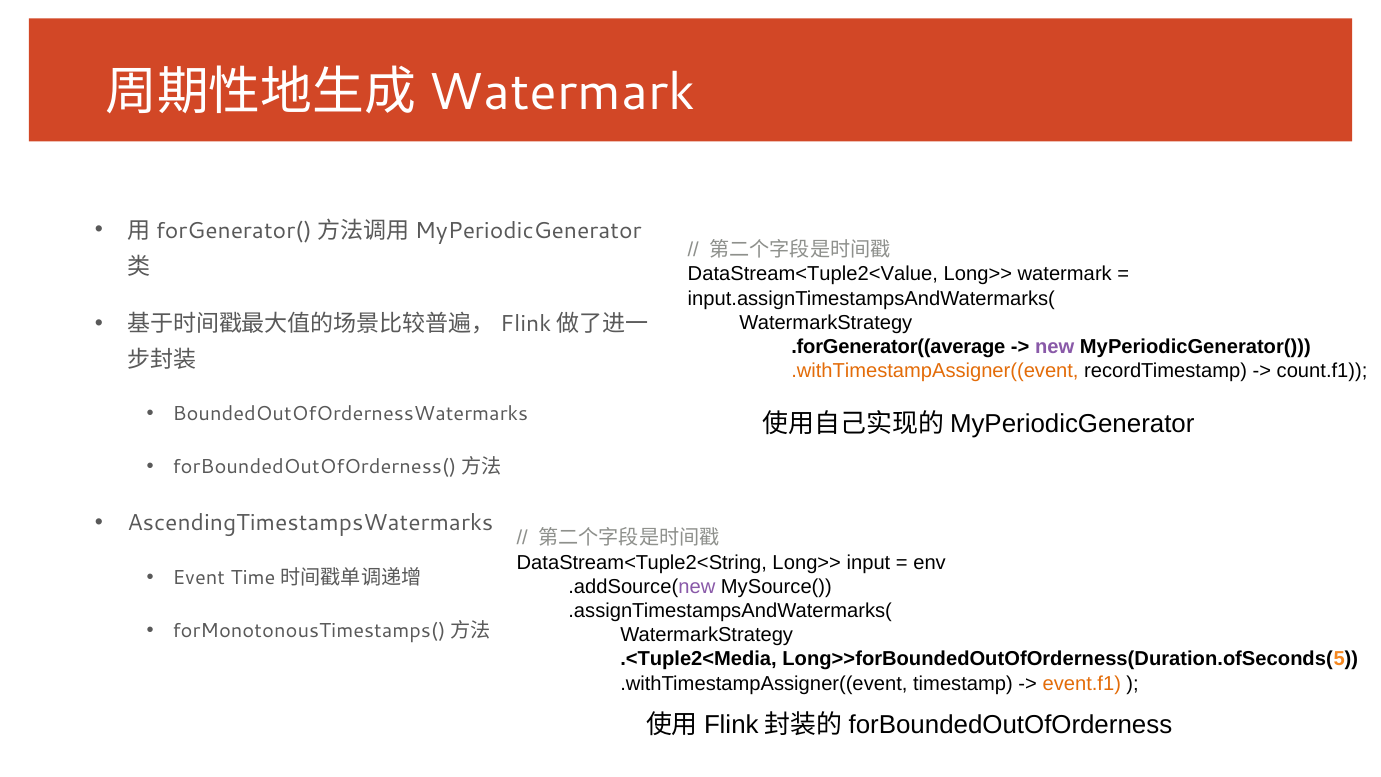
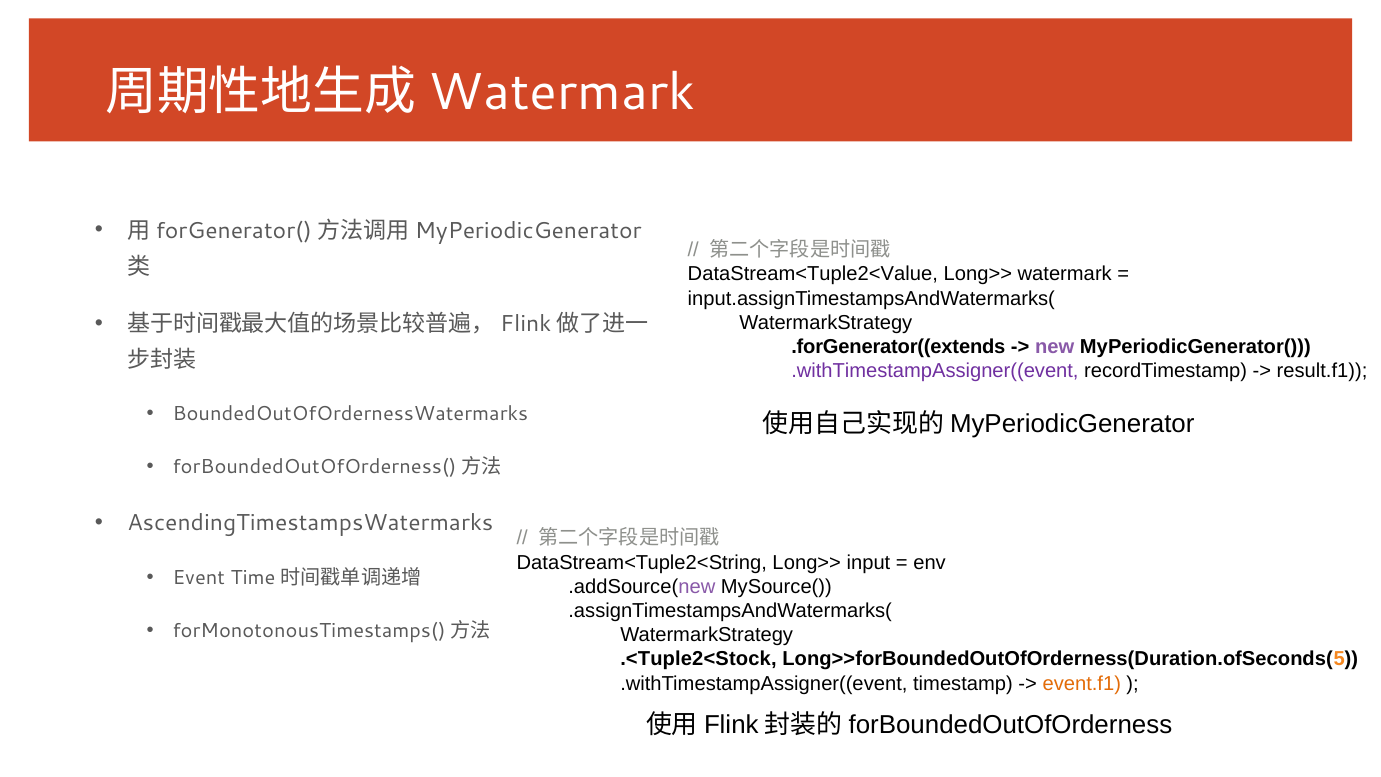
.forGenerator((average: .forGenerator((average -> .forGenerator((extends
.withTimestampAssigner((event at (935, 371) colour: orange -> purple
count.f1: count.f1 -> result.f1
.<Tuple2<Media: .<Tuple2<Media -> .<Tuple2<Stock
